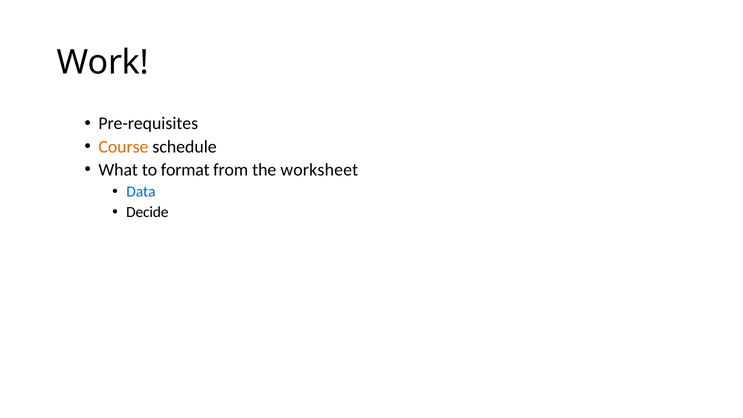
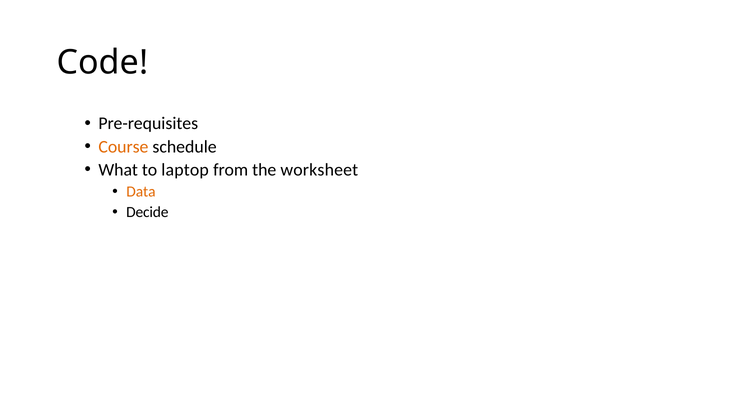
Work: Work -> Code
format: format -> laptop
Data colour: blue -> orange
